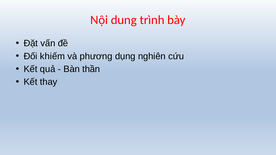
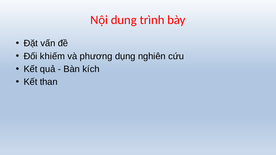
thần: thần -> kích
thay: thay -> than
